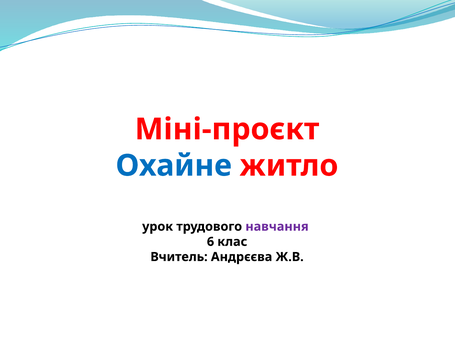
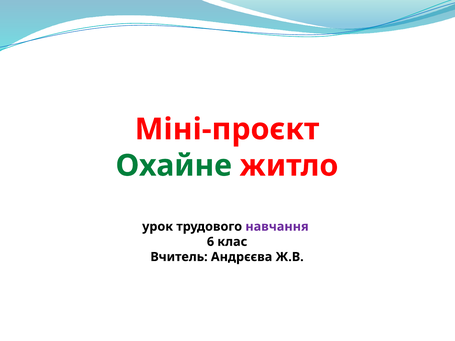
Охайне colour: blue -> green
